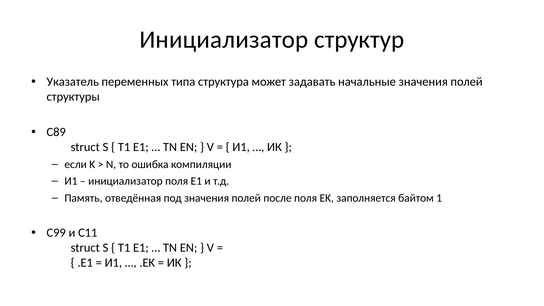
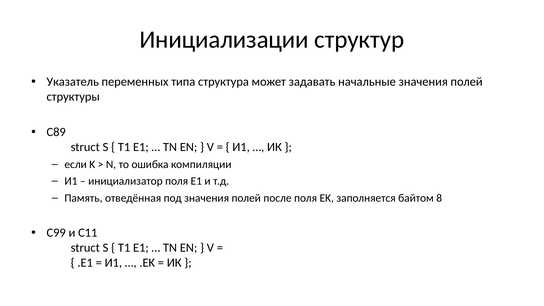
Инициализатор at (224, 39): Инициализатор -> Инициализации
1: 1 -> 8
